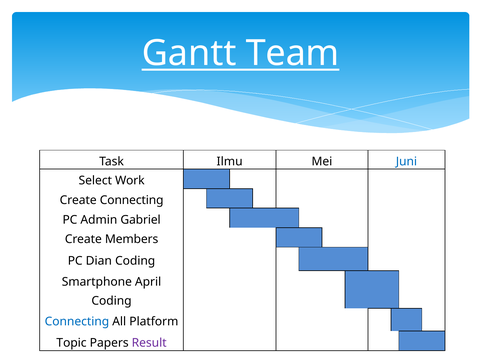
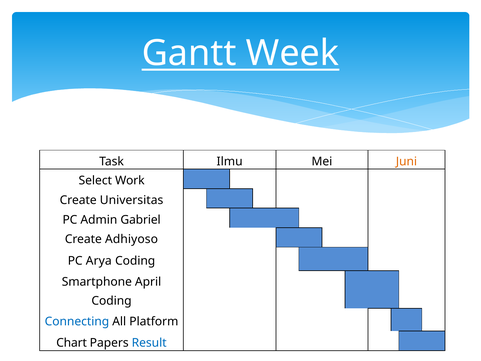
Team: Team -> Week
Juni colour: blue -> orange
Create Connecting: Connecting -> Universitas
Members: Members -> Adhiyoso
Dian: Dian -> Arya
Topic: Topic -> Chart
Result colour: purple -> blue
